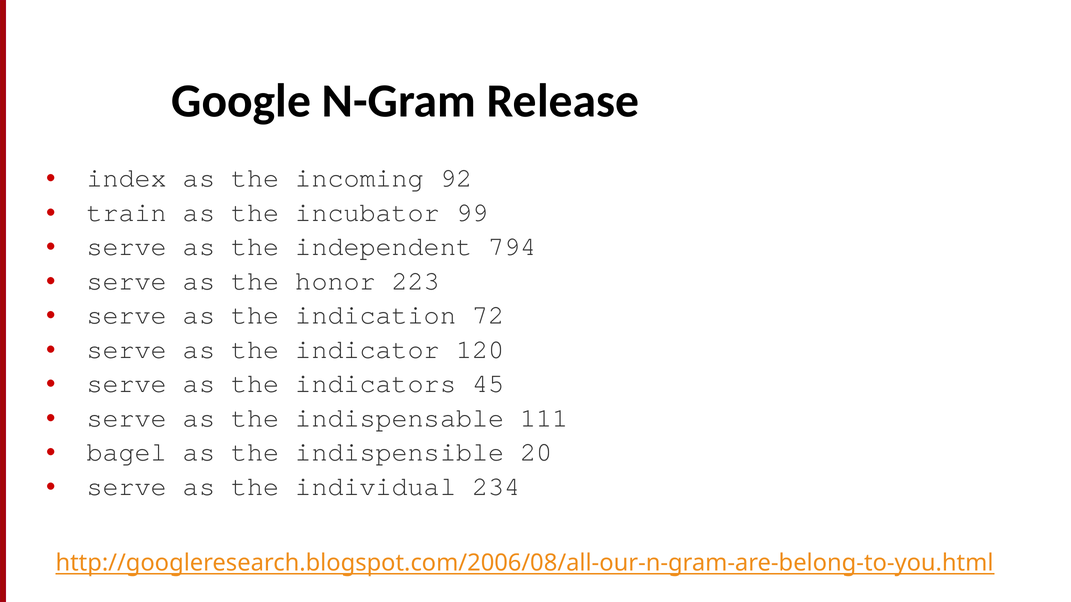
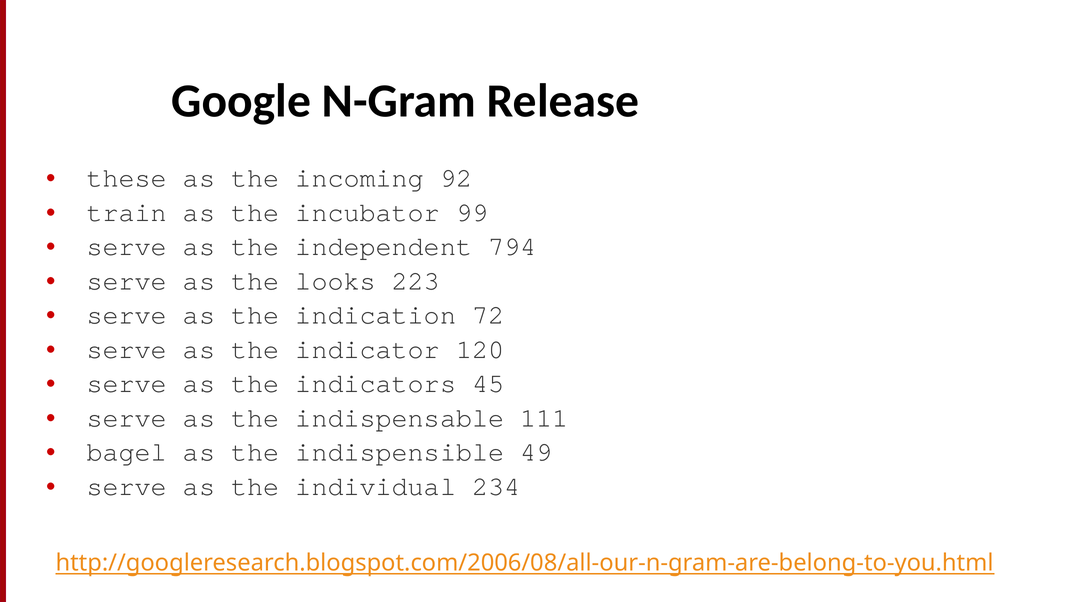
index: index -> these
honor: honor -> looks
20: 20 -> 49
